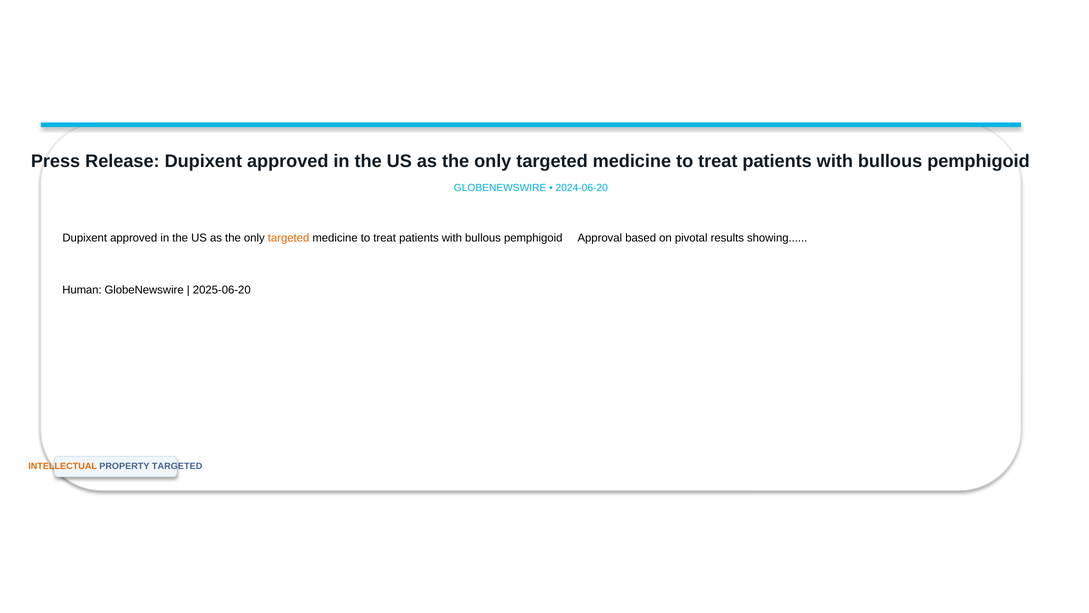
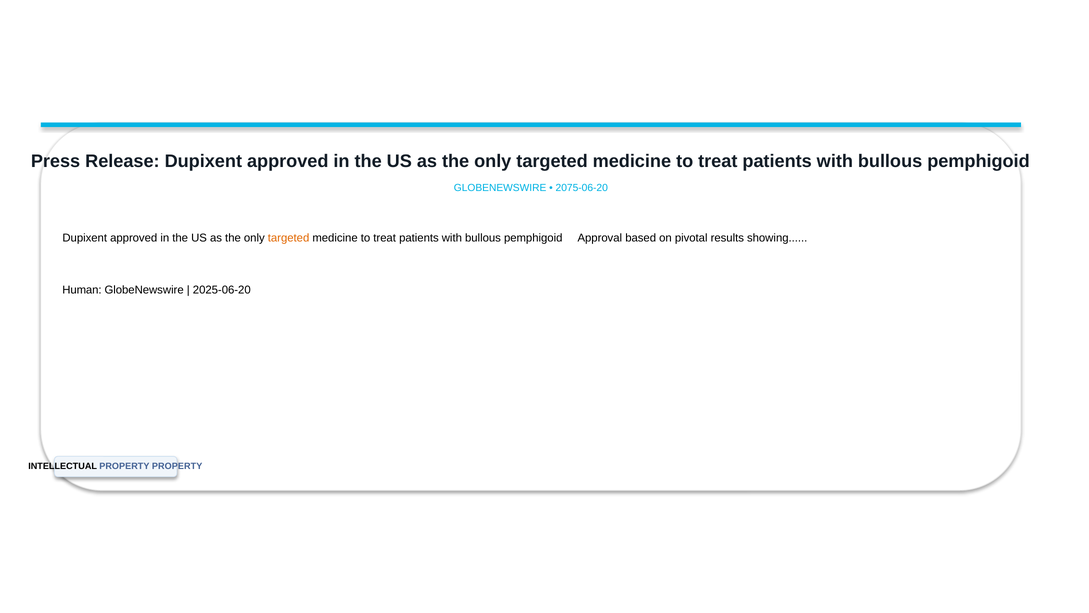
2024-06-20: 2024-06-20 -> 2075-06-20
INTELLECTUAL colour: orange -> black
PROPERTY TARGETED: TARGETED -> PROPERTY
